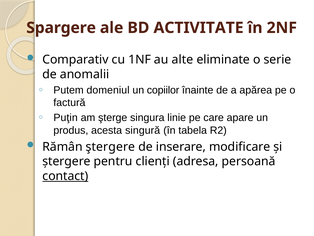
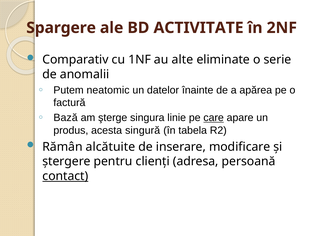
domeniul: domeniul -> neatomic
copiilor: copiilor -> datelor
Puţin: Puţin -> Bază
care underline: none -> present
ştergere: ştergere -> alcătuite
